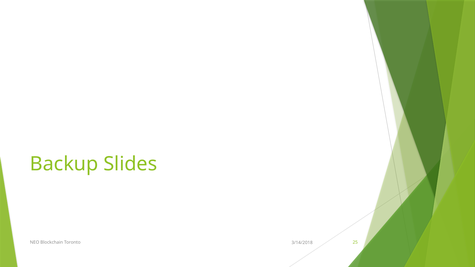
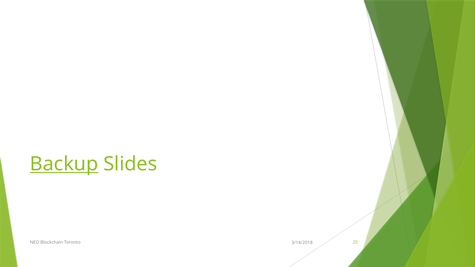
Backup underline: none -> present
